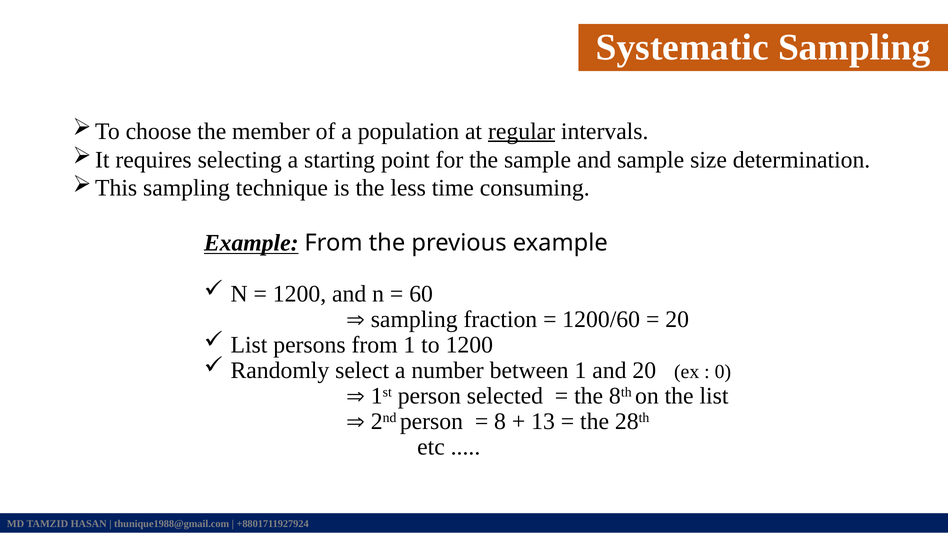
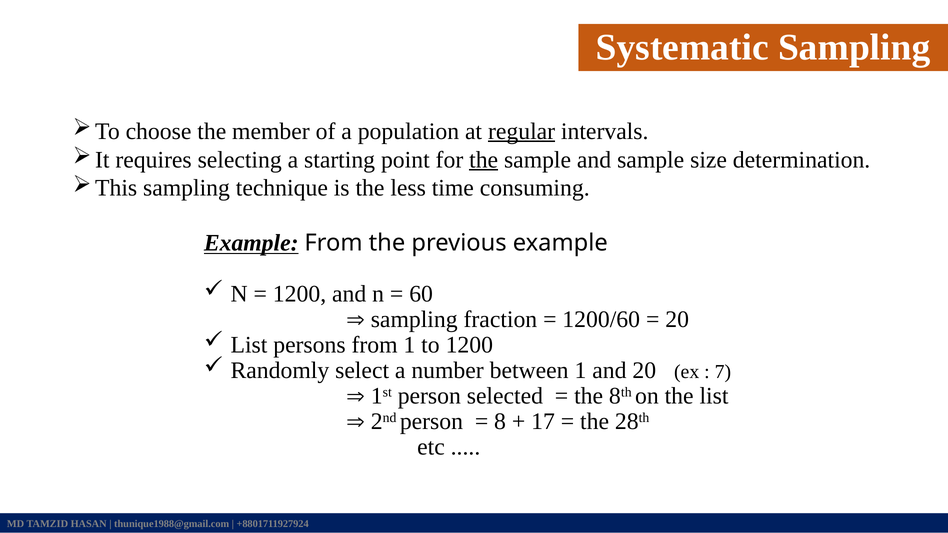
the at (484, 160) underline: none -> present
0: 0 -> 7
13: 13 -> 17
